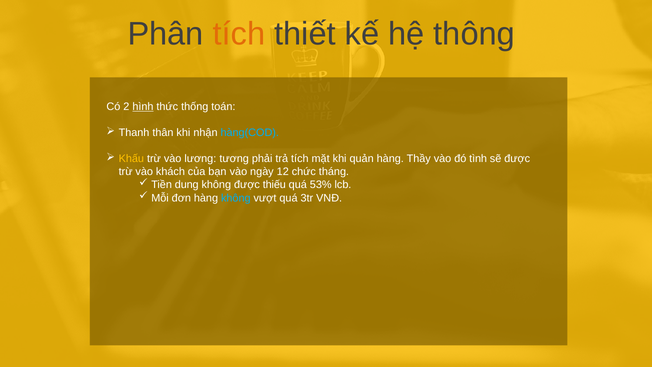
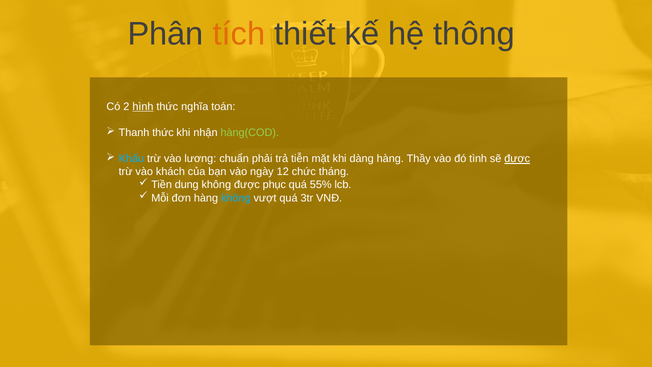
thống: thống -> nghĩa
Thanh thân: thân -> thức
hàng(COD colour: light blue -> light green
Khấu colour: yellow -> light blue
tương: tương -> chuẩn
trả tích: tích -> tiễn
quản: quản -> dàng
được at (517, 159) underline: none -> present
thiếu: thiếu -> phục
53%: 53% -> 55%
